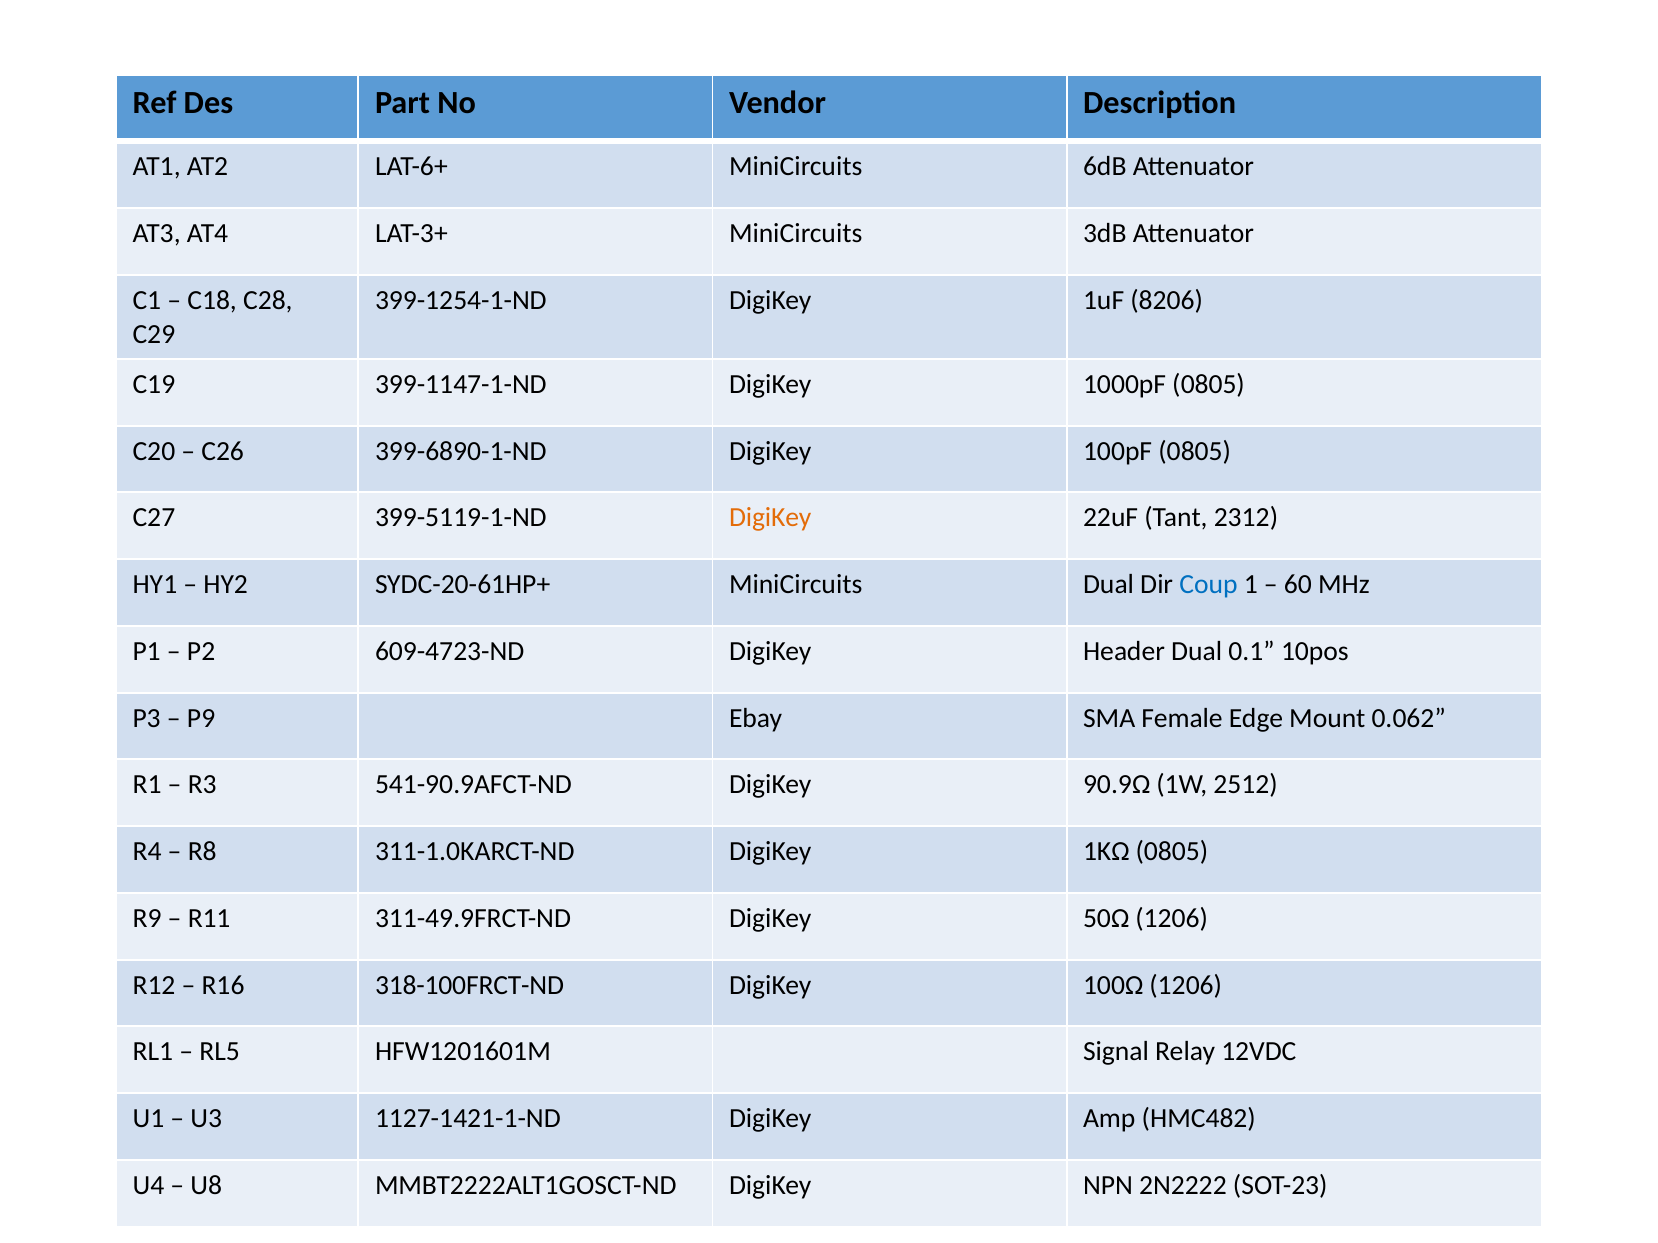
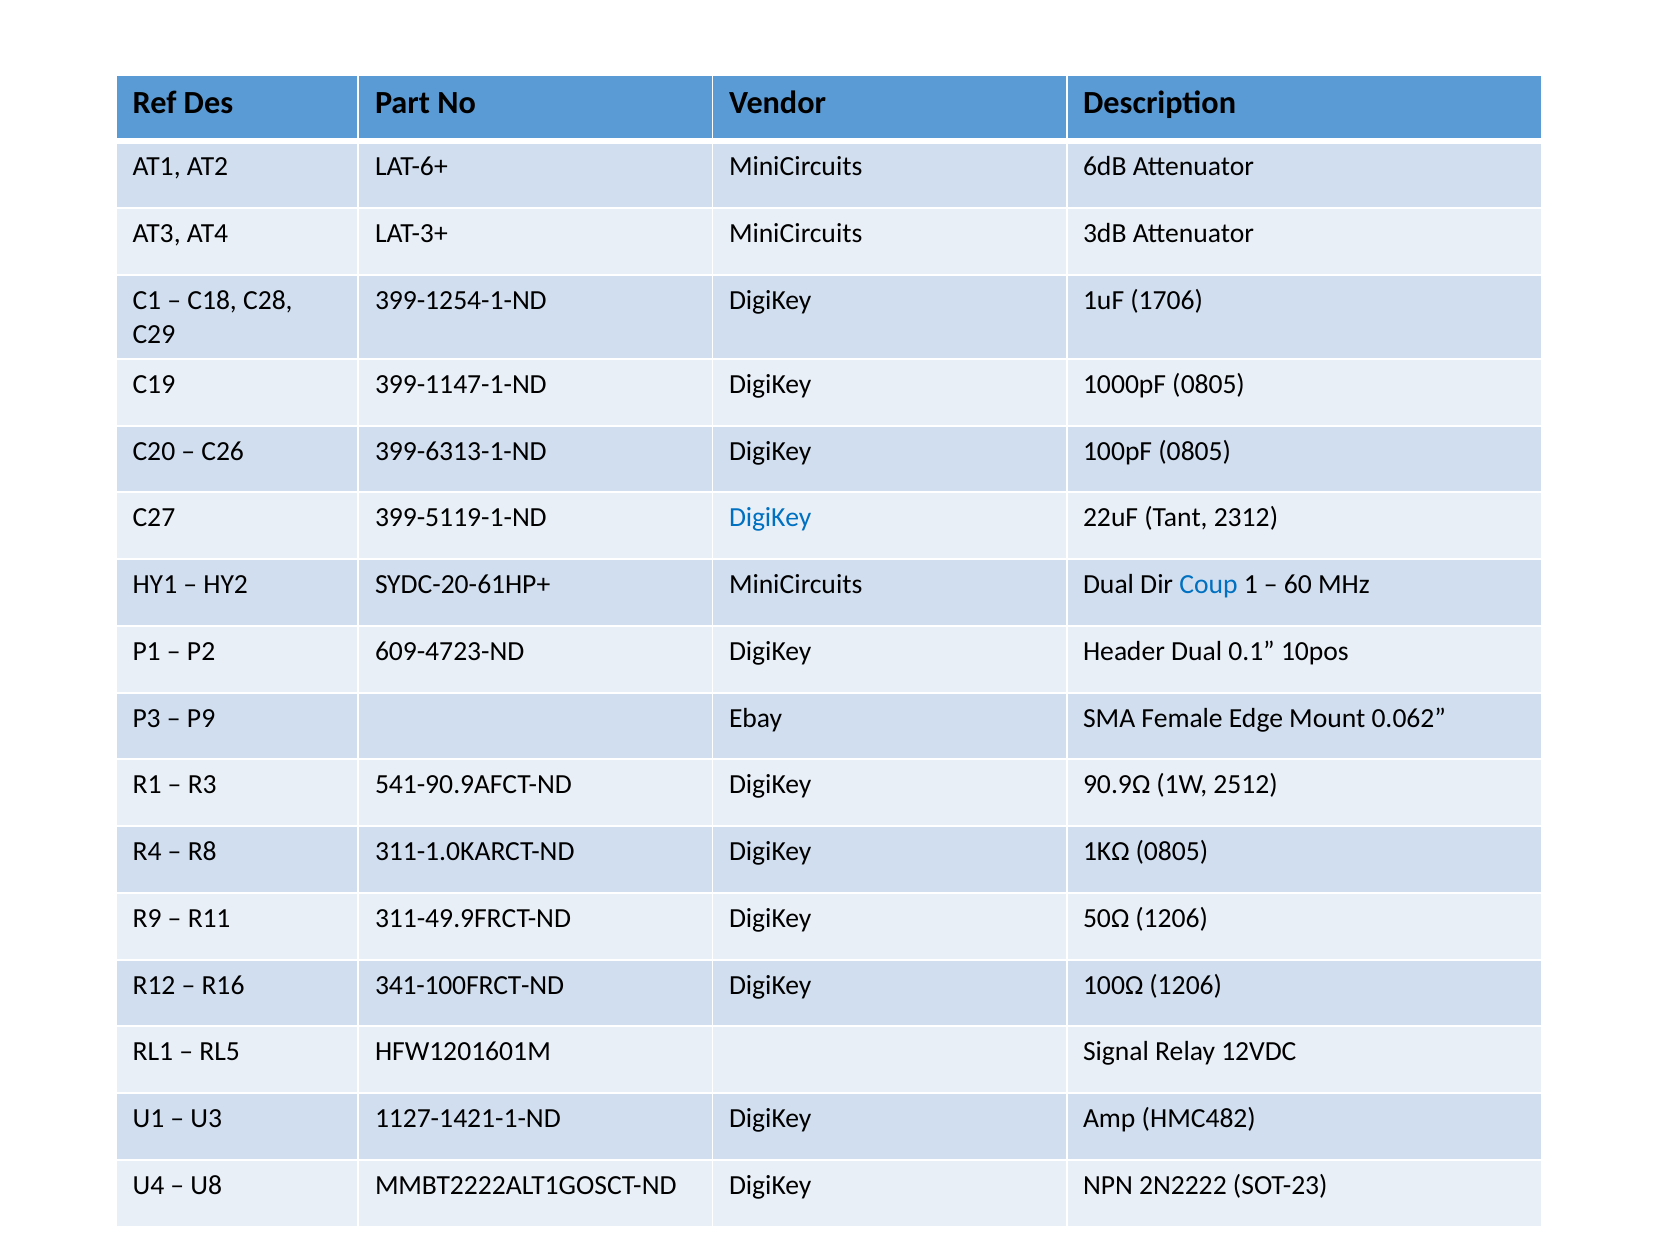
8206: 8206 -> 1706
399-6890-1-ND: 399-6890-1-ND -> 399-6313-1-ND
DigiKey at (770, 518) colour: orange -> blue
318-100FRCT-ND: 318-100FRCT-ND -> 341-100FRCT-ND
